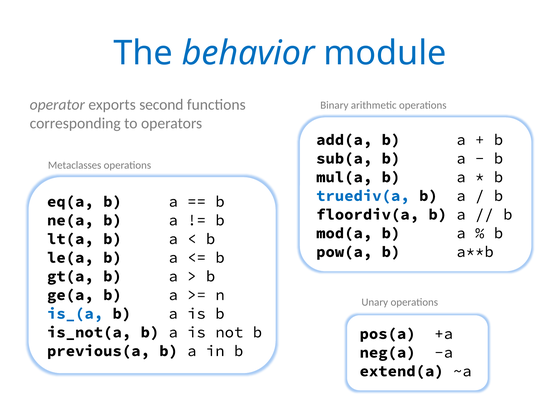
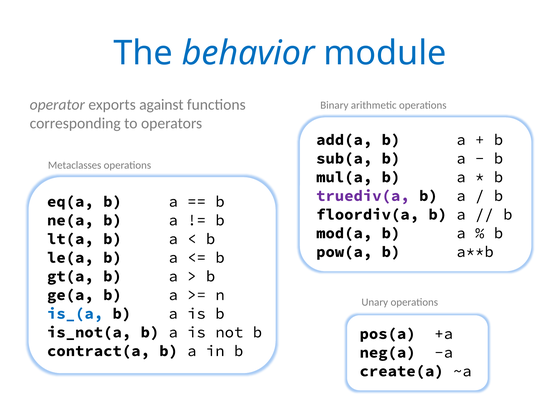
second: second -> against
truediv(a colour: blue -> purple
previous(a: previous(a -> contract(a
extend(a: extend(a -> create(a
